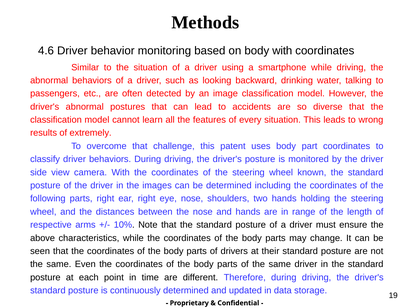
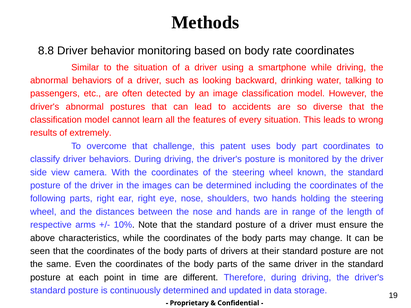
4.6: 4.6 -> 8.8
body with: with -> rate
